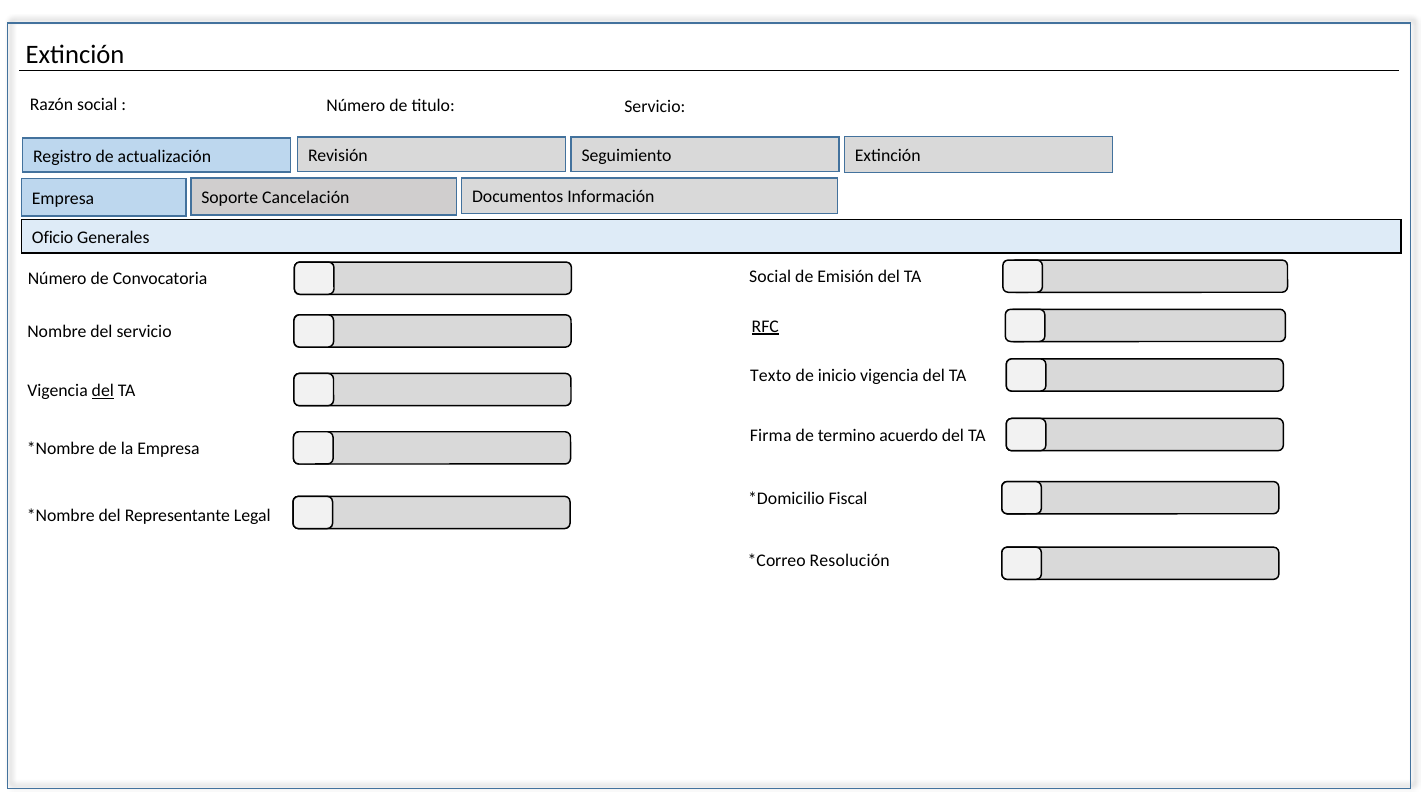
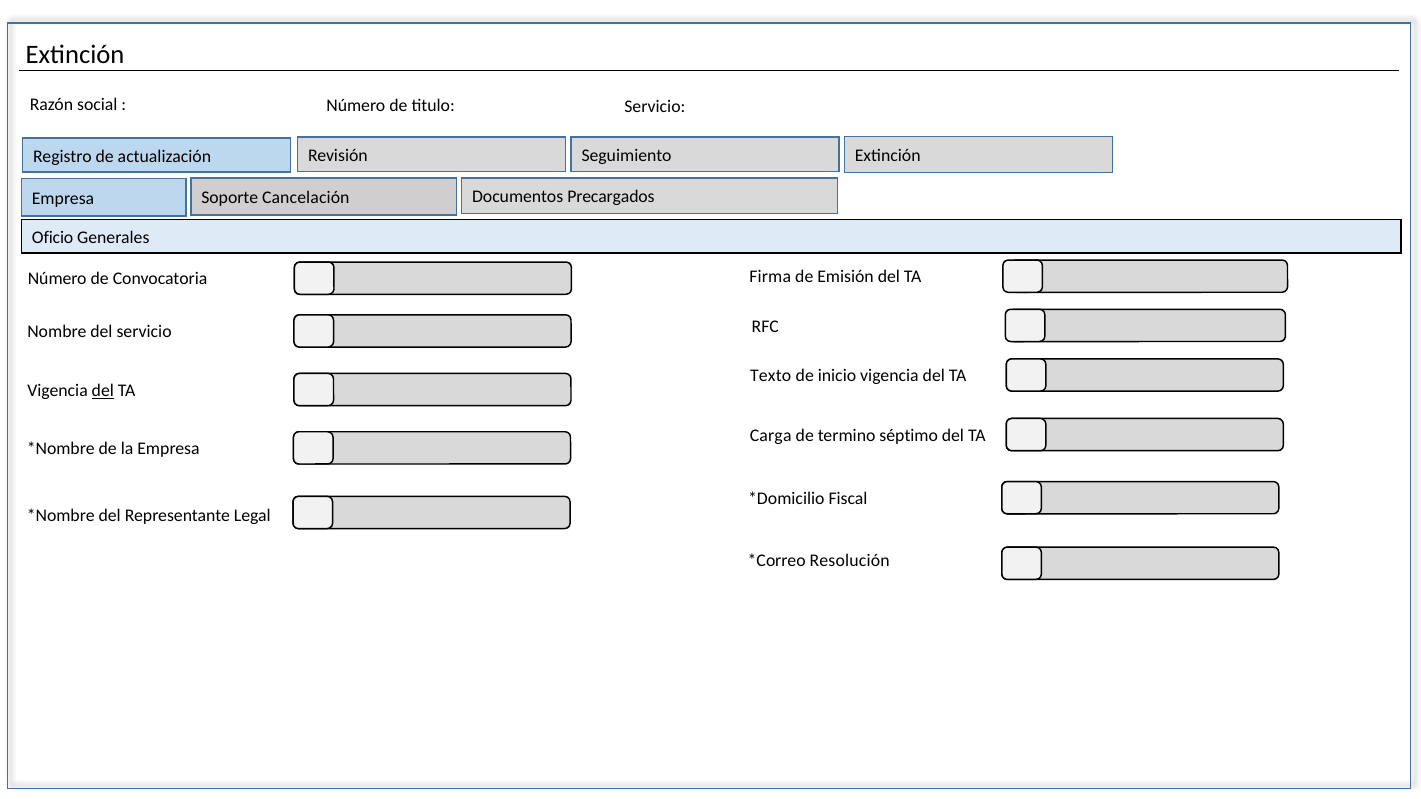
Información: Información -> Precargados
Social at (770, 277): Social -> Firma
RFC underline: present -> none
Firma: Firma -> Carga
acuerdo: acuerdo -> séptimo
